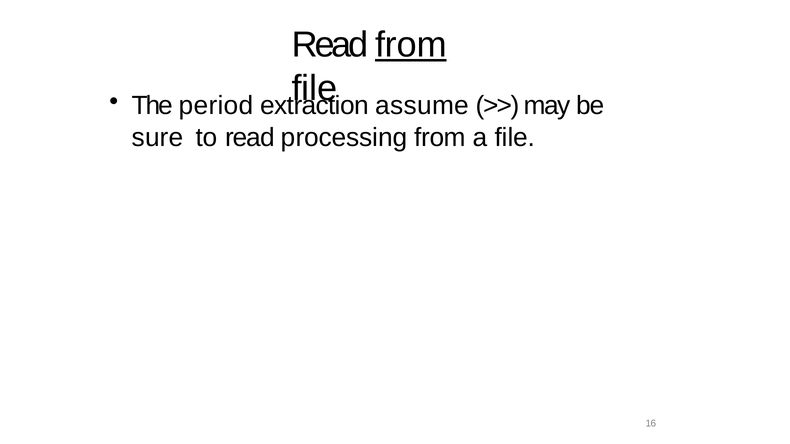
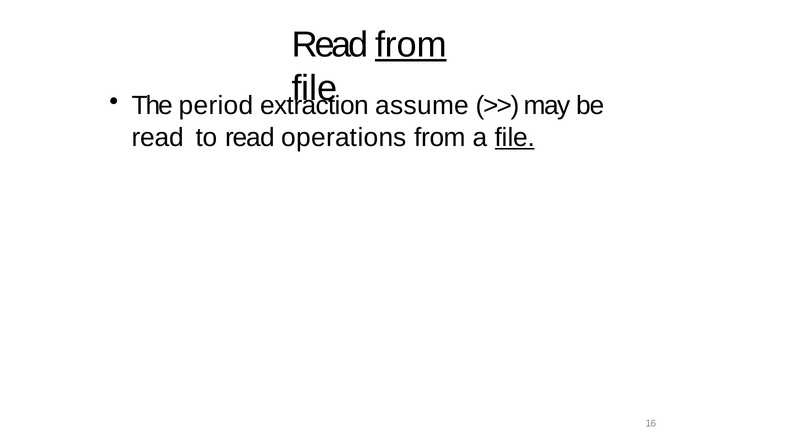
sure at (158, 137): sure -> read
processing: processing -> operations
file at (515, 137) underline: none -> present
